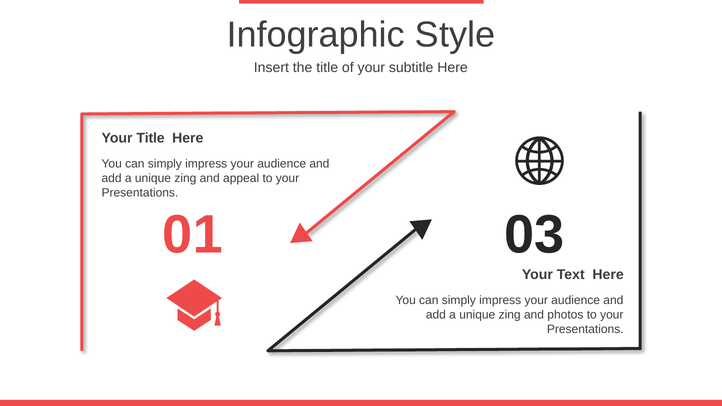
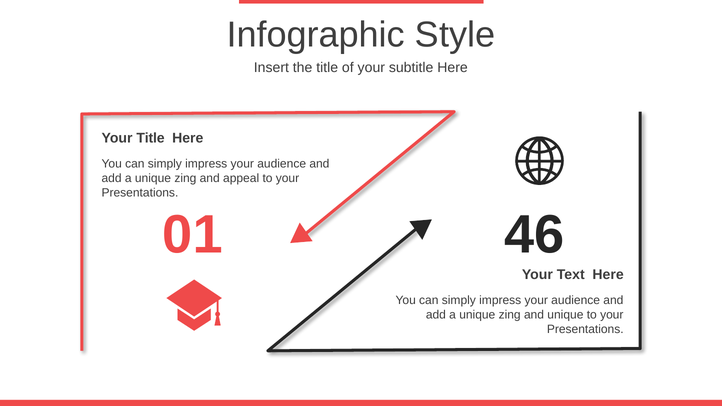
03: 03 -> 46
and photos: photos -> unique
